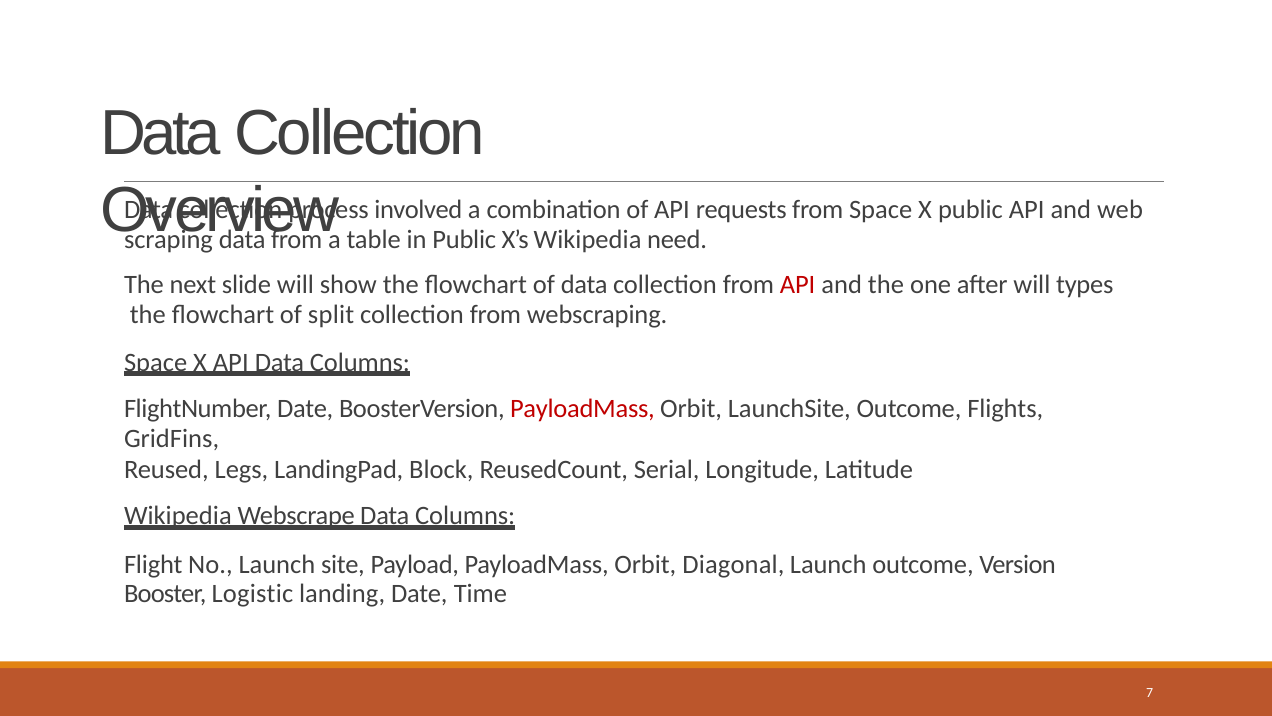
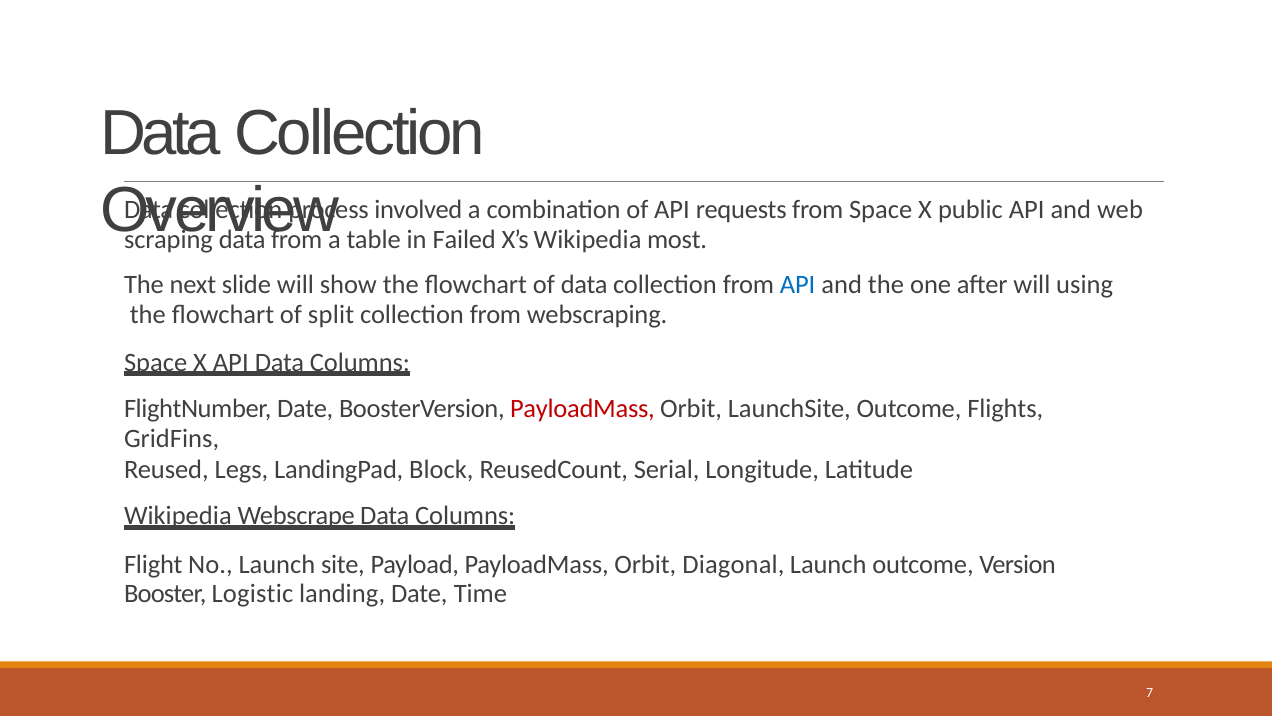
in Public: Public -> Failed
need: need -> most
API at (798, 285) colour: red -> blue
types: types -> using
